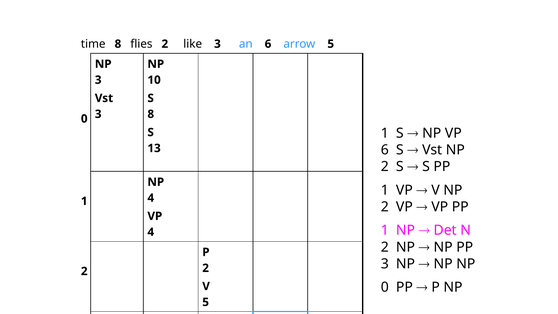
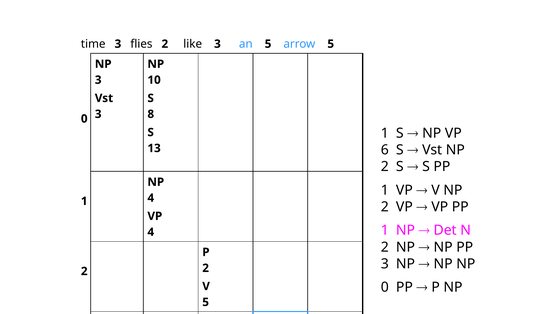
time 8: 8 -> 3
an 6: 6 -> 5
